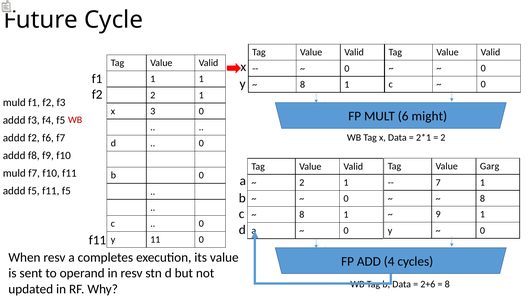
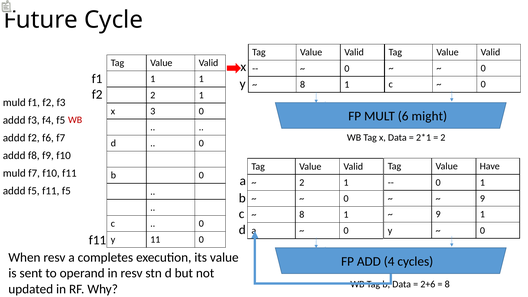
Garg: Garg -> Have
7 at (438, 182): 7 -> 0
8 at (482, 198): 8 -> 9
